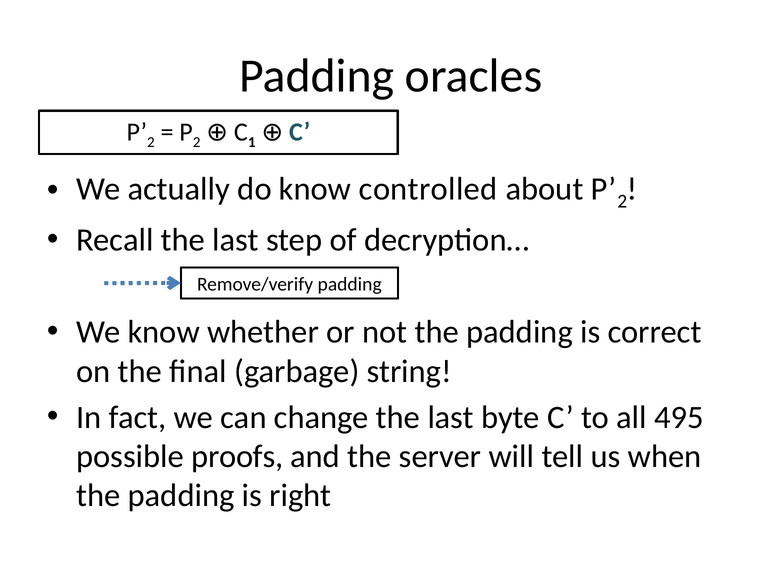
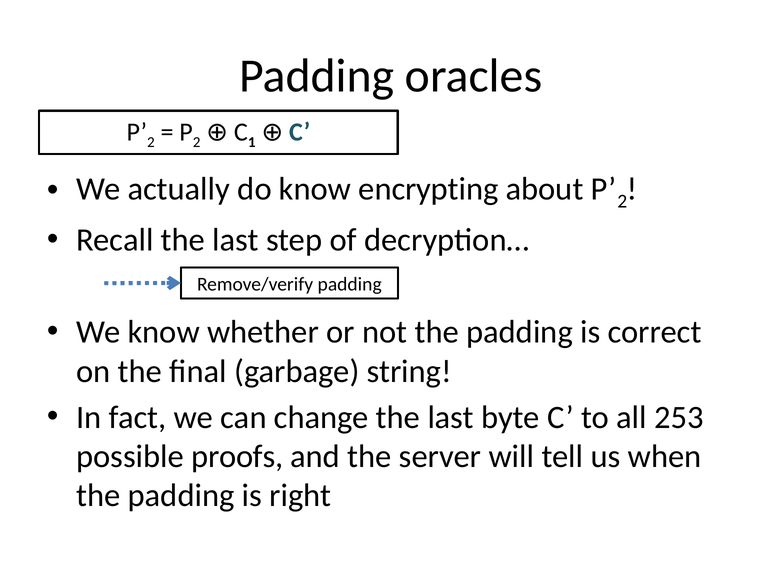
controlled: controlled -> encrypting
495: 495 -> 253
